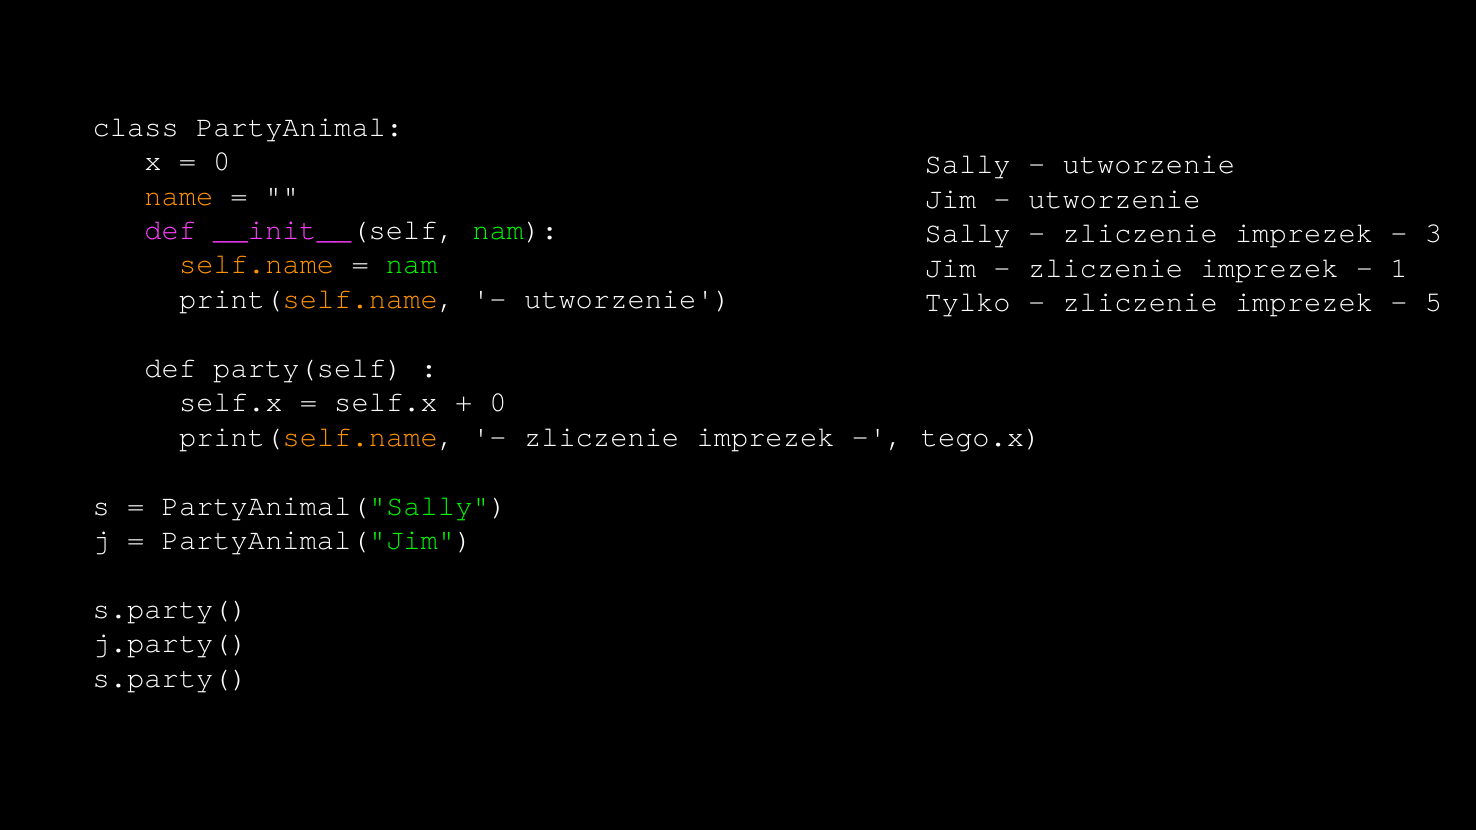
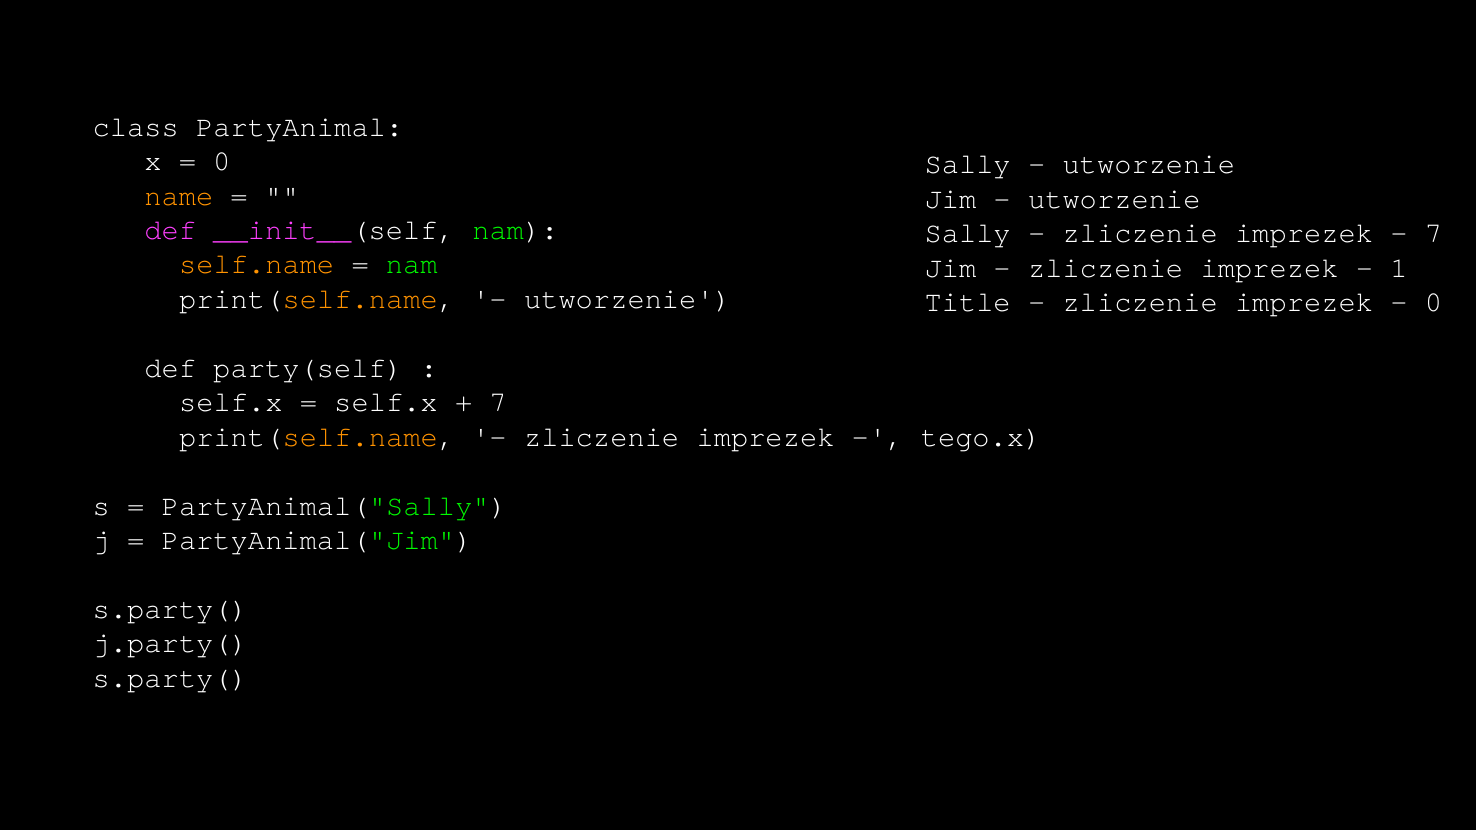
3 at (1433, 233): 3 -> 7
Tylko: Tylko -> Title
5 at (1433, 302): 5 -> 0
0 at (498, 402): 0 -> 7
